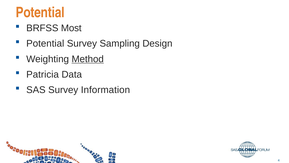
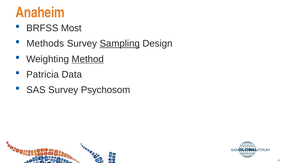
Potential at (40, 12): Potential -> Anaheim
Potential at (45, 43): Potential -> Methods
Sampling underline: none -> present
Information: Information -> Psychosom
